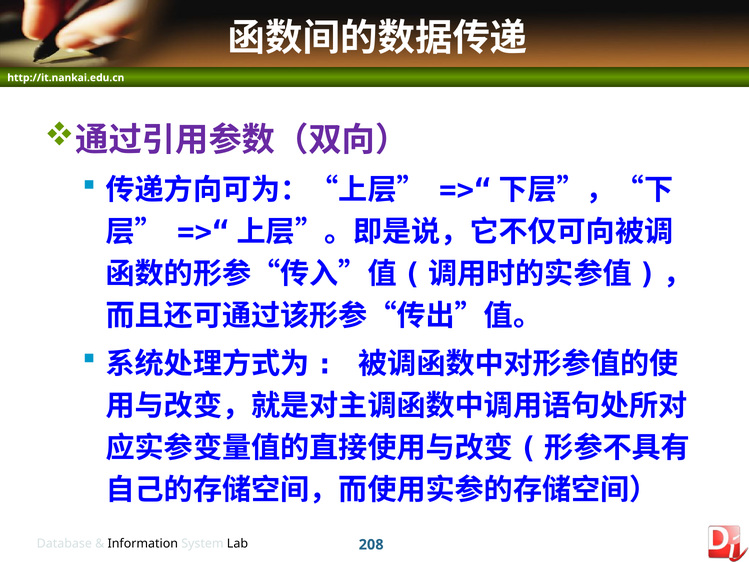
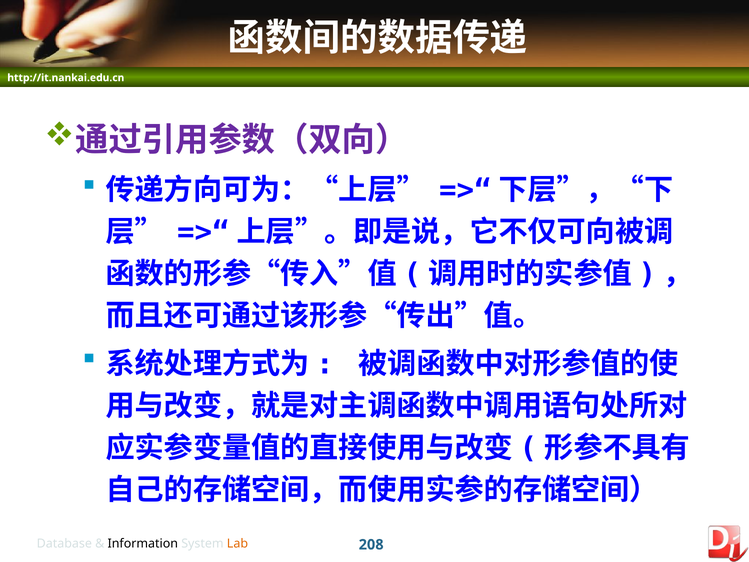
Lab colour: black -> orange
